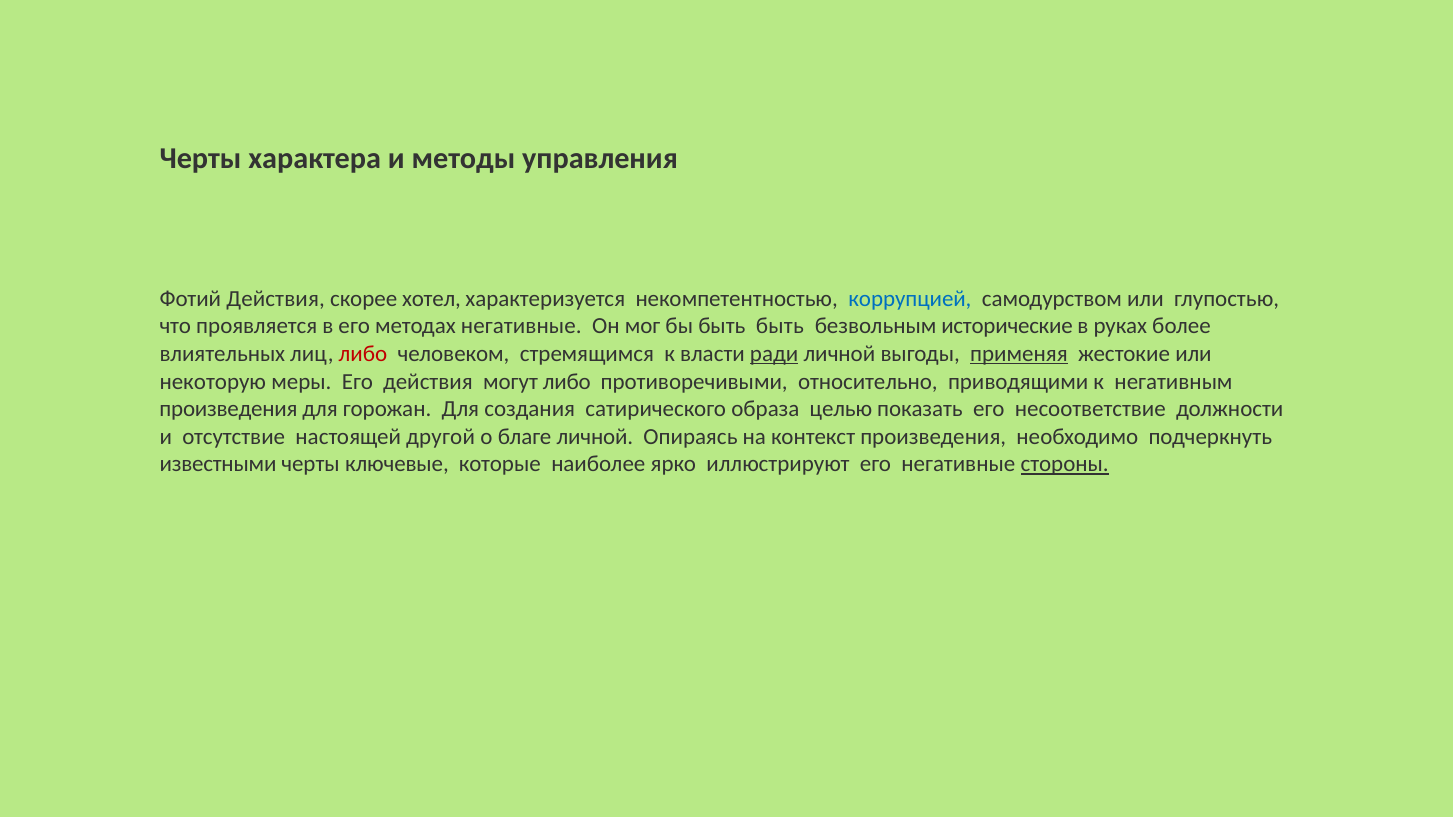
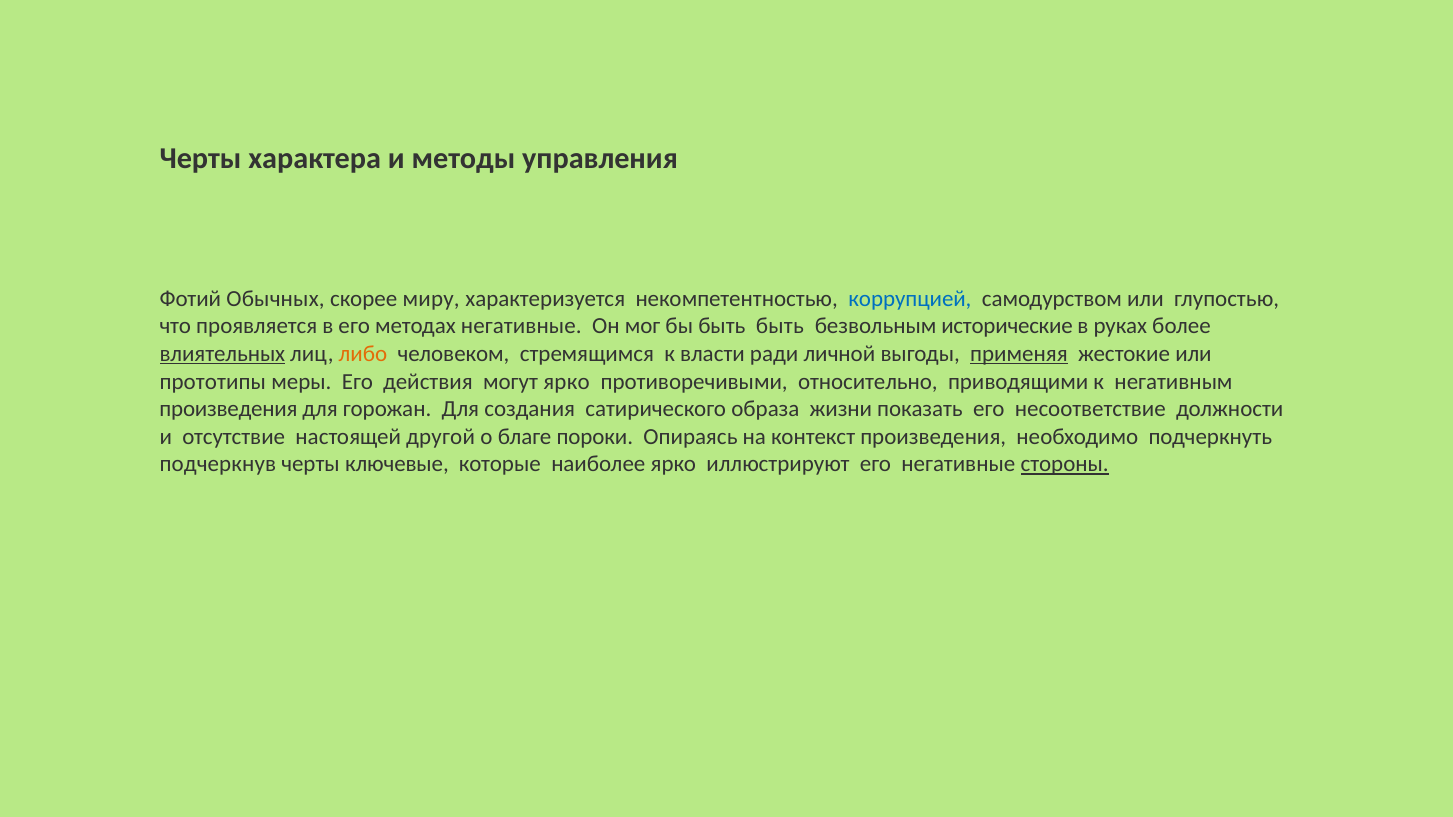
Фотий Действия: Действия -> Обычных
хотел: хотел -> миру
влиятельных underline: none -> present
либо at (363, 354) colour: red -> orange
ради underline: present -> none
некоторую: некоторую -> прототипы
могут либо: либо -> ярко
целью: целью -> жизни
благе личной: личной -> пороки
известными: известными -> подчеркнув
